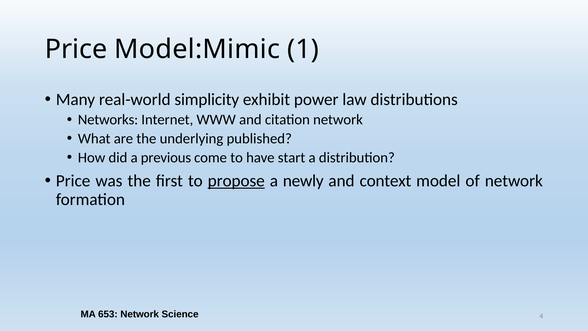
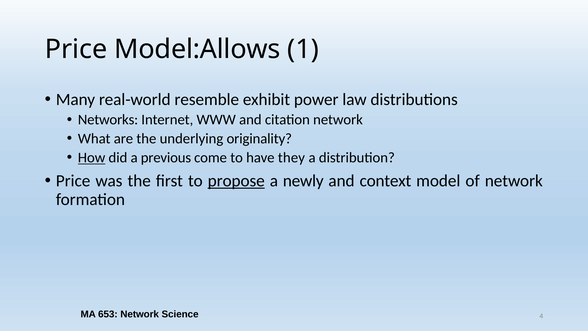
Model:Mimic: Model:Mimic -> Model:Allows
simplicity: simplicity -> resemble
published: published -> originality
How underline: none -> present
start: start -> they
